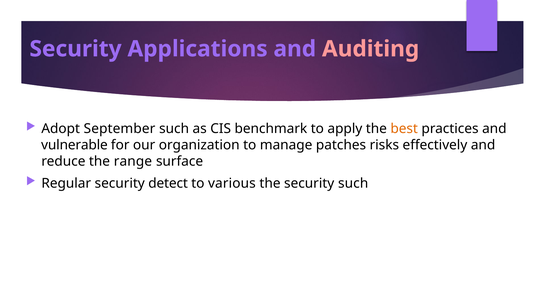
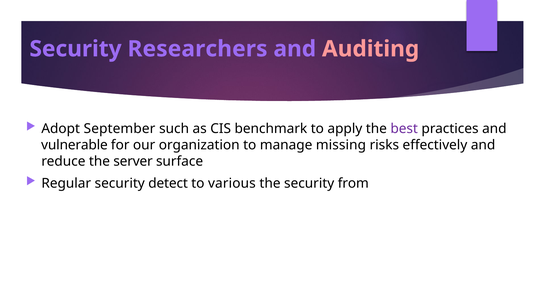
Applications: Applications -> Researchers
best colour: orange -> purple
patches: patches -> missing
range: range -> server
security such: such -> from
